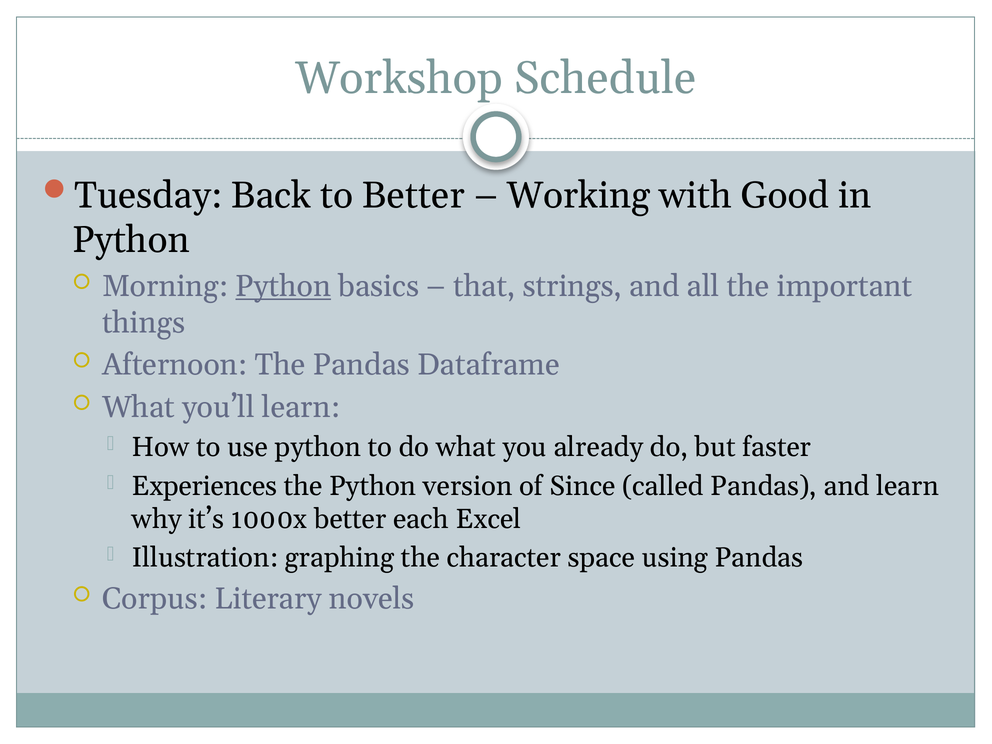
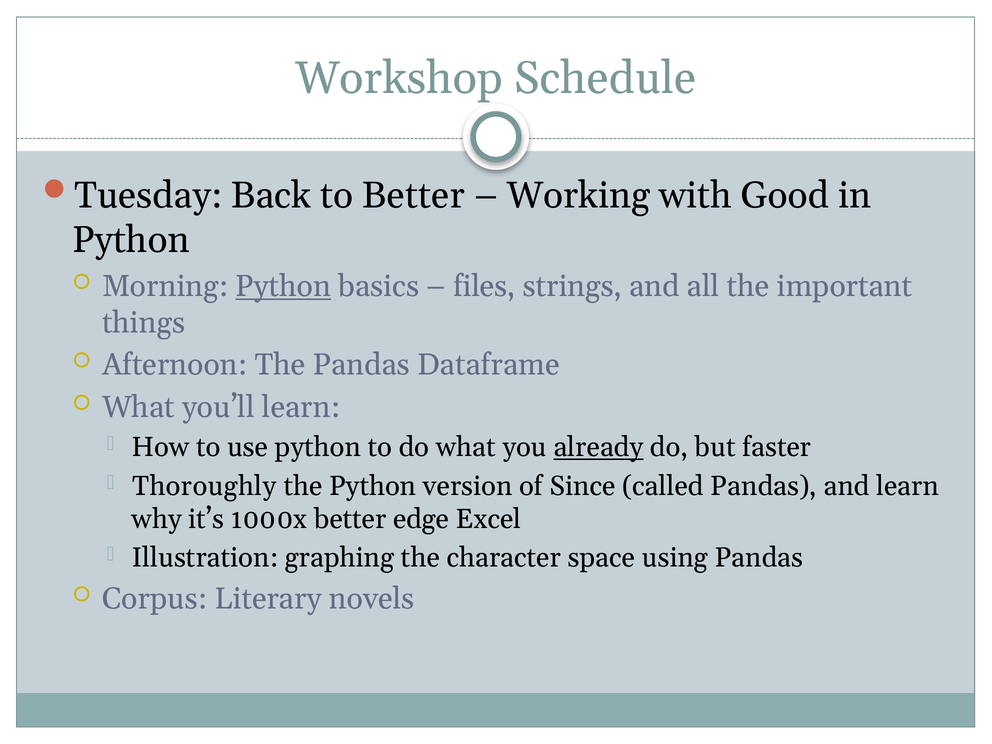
that: that -> files
already underline: none -> present
Experiences: Experiences -> Thoroughly
each: each -> edge
